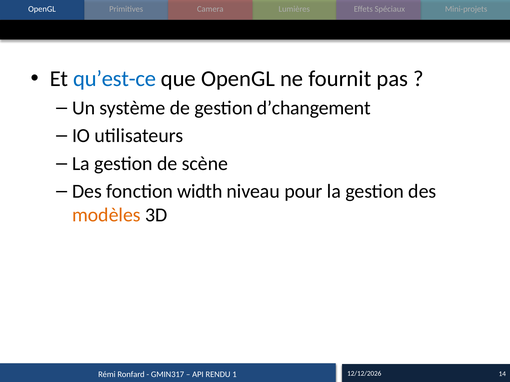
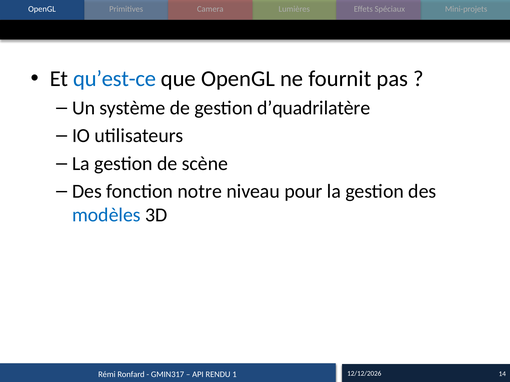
d’changement: d’changement -> d’quadrilatère
width: width -> notre
modèles colour: orange -> blue
